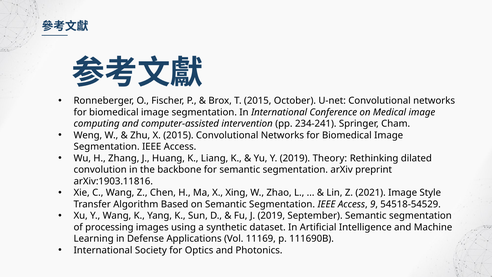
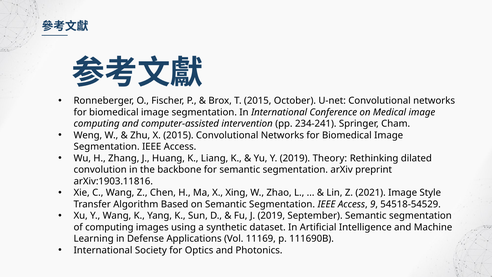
of processing: processing -> computing
